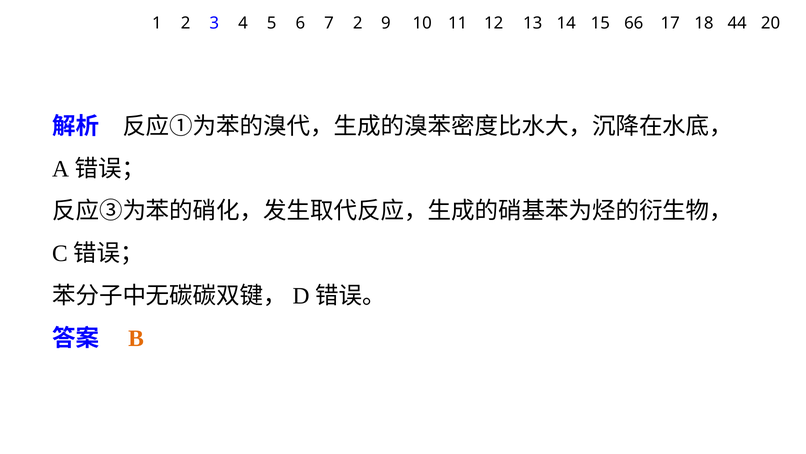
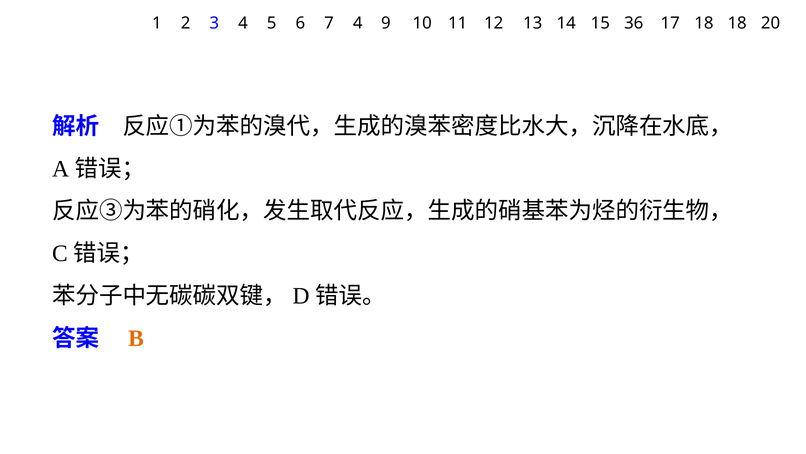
7 2: 2 -> 4
66: 66 -> 36
18 44: 44 -> 18
